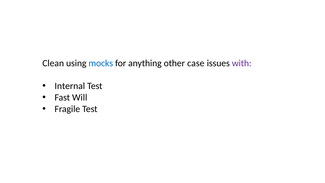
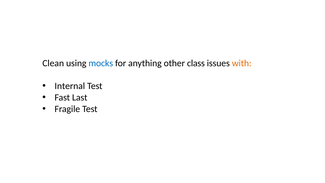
case: case -> class
with colour: purple -> orange
Will: Will -> Last
